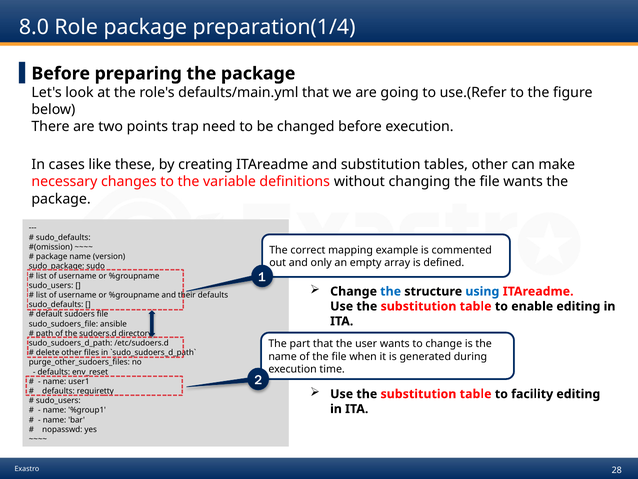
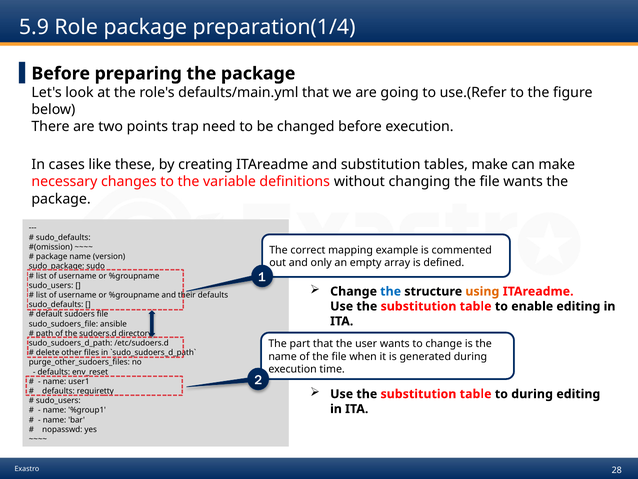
8.0: 8.0 -> 5.9
tables other: other -> make
using colour: blue -> orange
to facility: facility -> during
